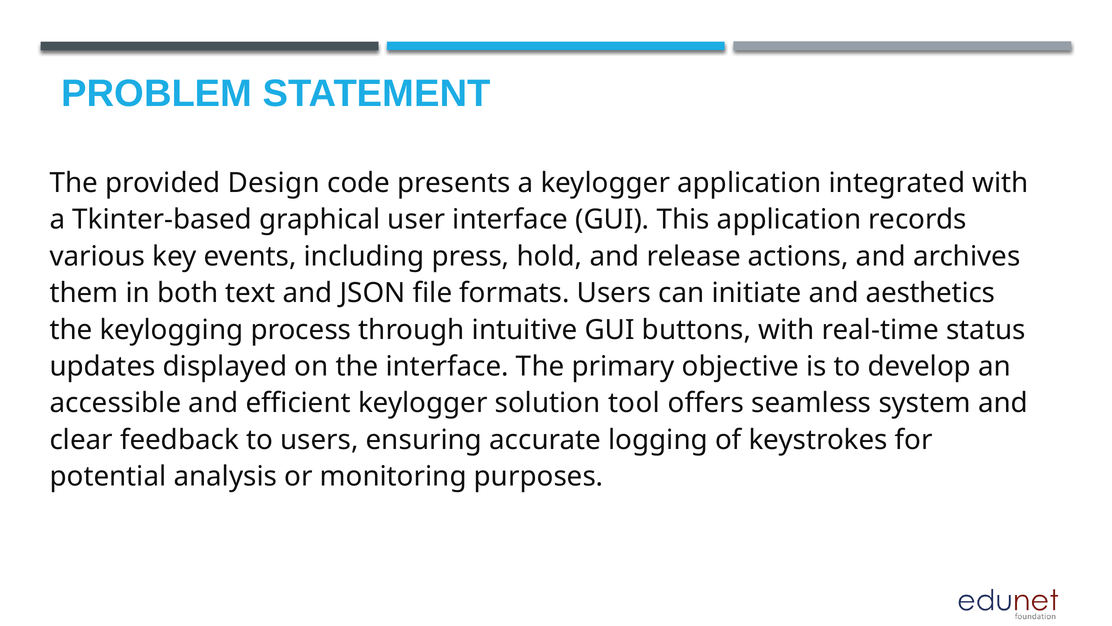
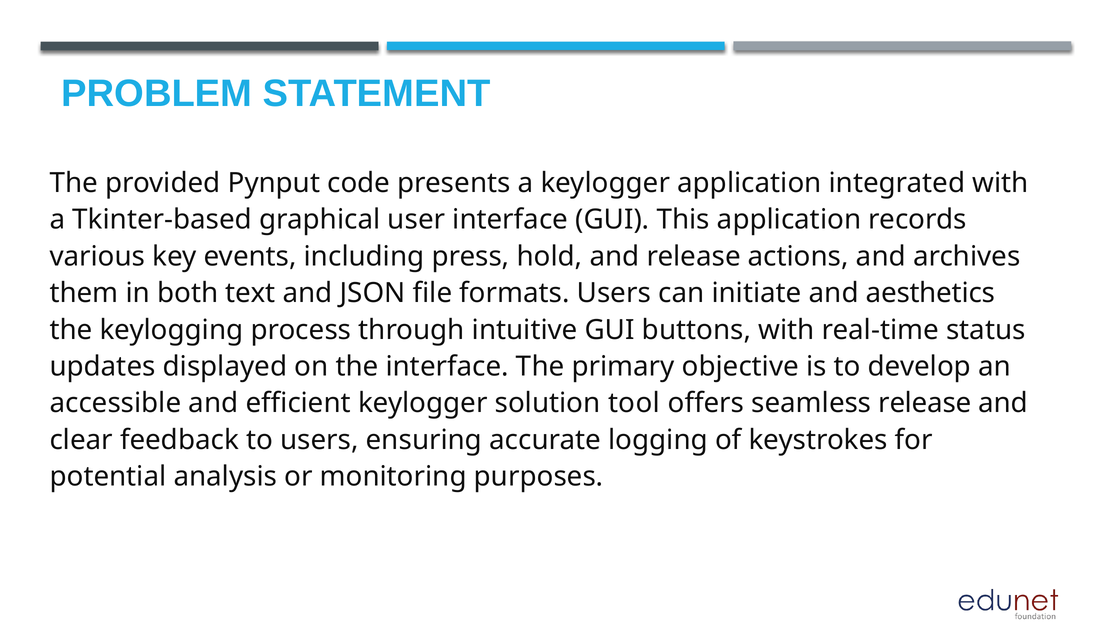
Design: Design -> Pynput
seamless system: system -> release
